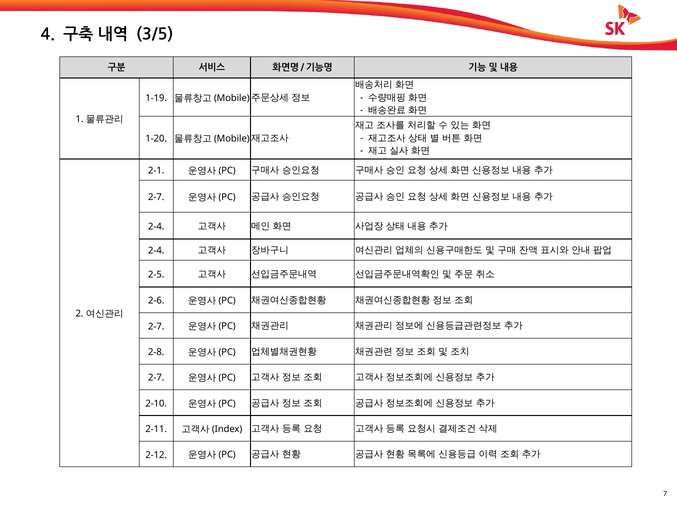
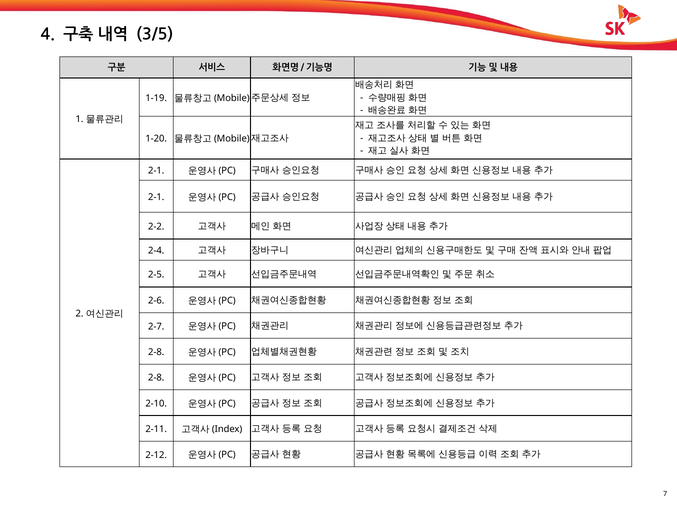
2-7 at (156, 197): 2-7 -> 2-1
2-4 at (156, 226): 2-4 -> 2-2
2-7 at (156, 378): 2-7 -> 2-8
